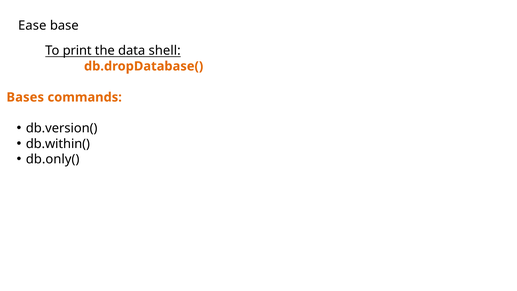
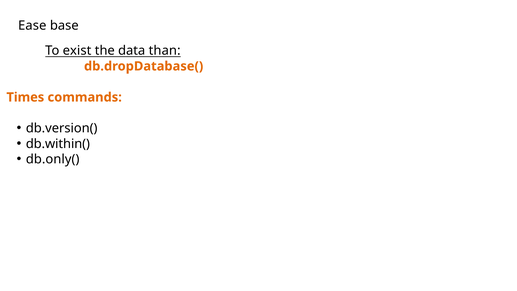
print: print -> exist
shell: shell -> than
Bases: Bases -> Times
